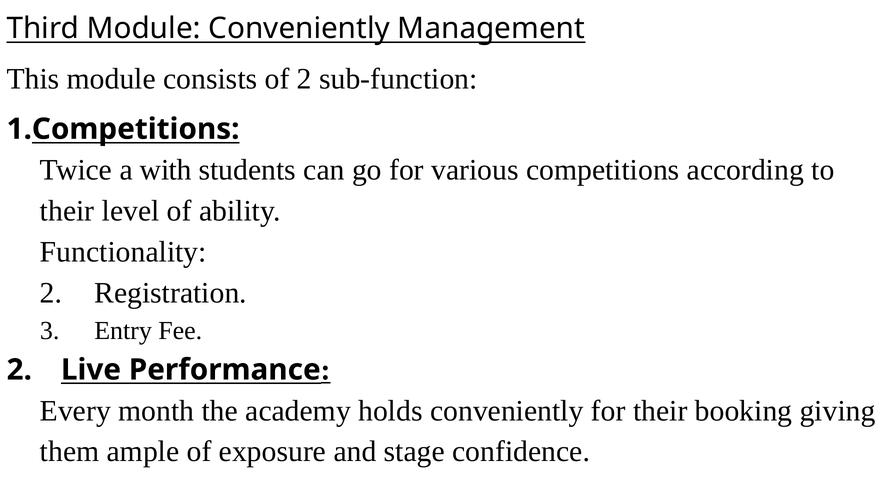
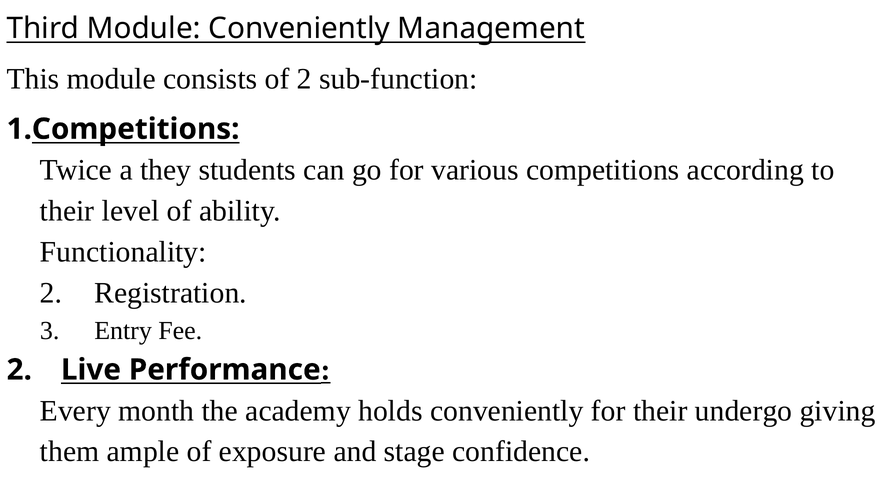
with: with -> they
booking: booking -> undergo
